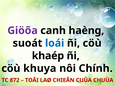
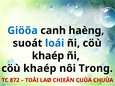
Giöõa colour: purple -> blue
khuya at (40, 69): khuya -> khaép
Chính: Chính -> Trong
